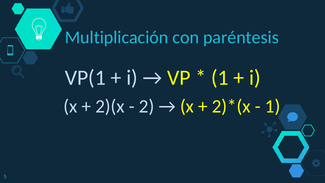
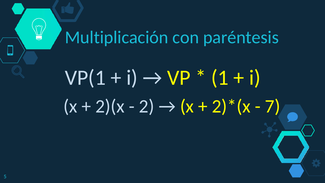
1 at (273, 106): 1 -> 7
